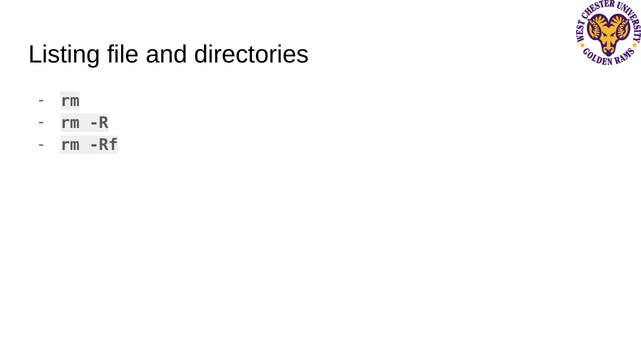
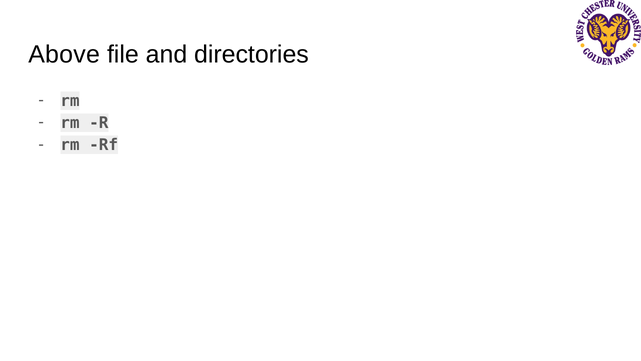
Listing: Listing -> Above
